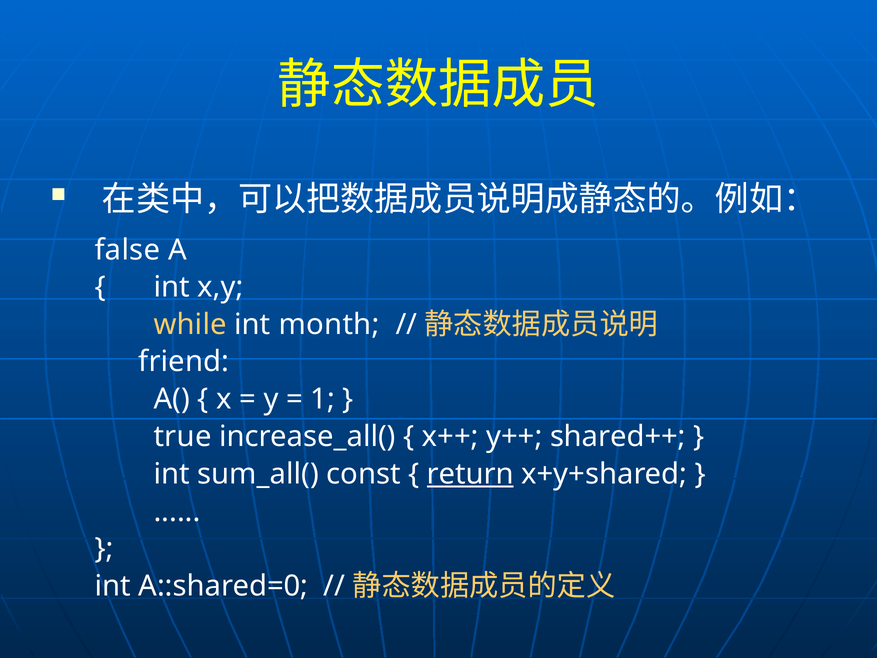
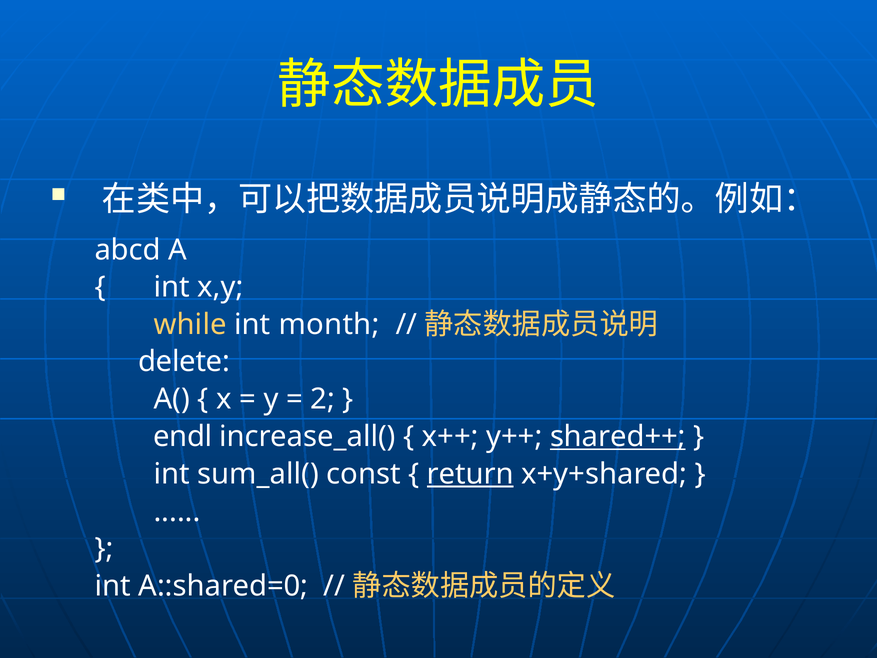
false: false -> abcd
friend: friend -> delete
1: 1 -> 2
true: true -> endl
shared++ underline: none -> present
